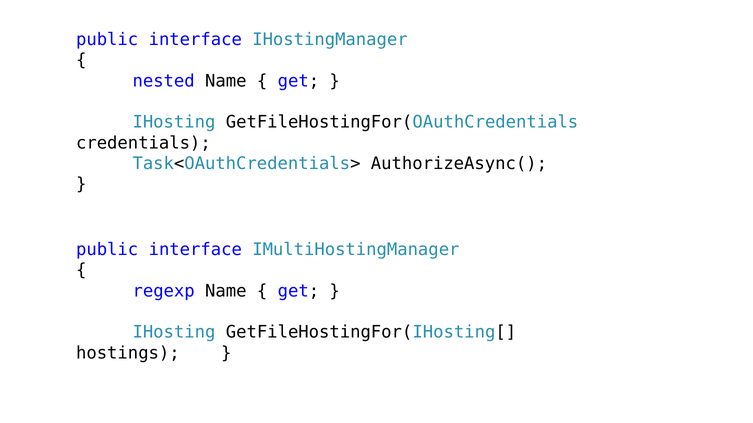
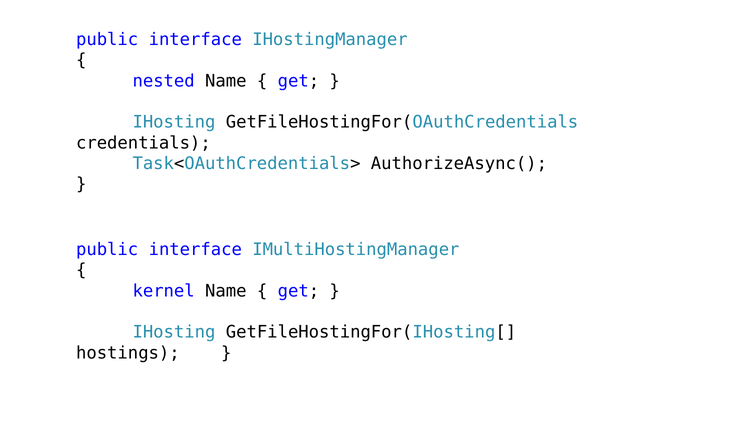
regexp: regexp -> kernel
